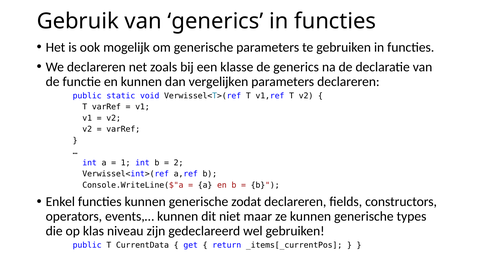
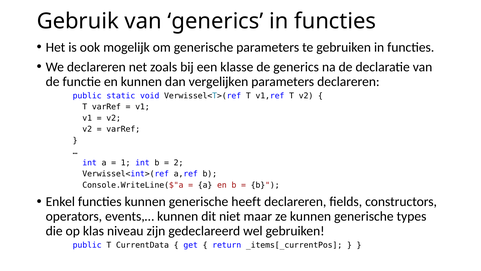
zodat: zodat -> heeft
